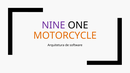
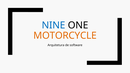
NINE colour: purple -> blue
